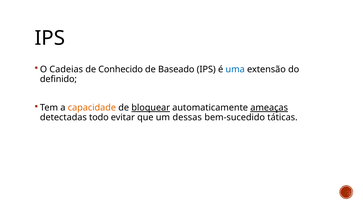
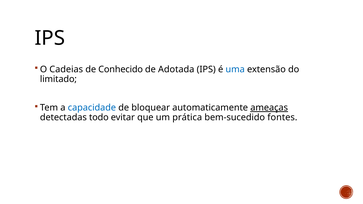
Baseado: Baseado -> Adotada
definido: definido -> limitado
capacidade colour: orange -> blue
bloquear underline: present -> none
dessas: dessas -> prática
táticas: táticas -> fontes
